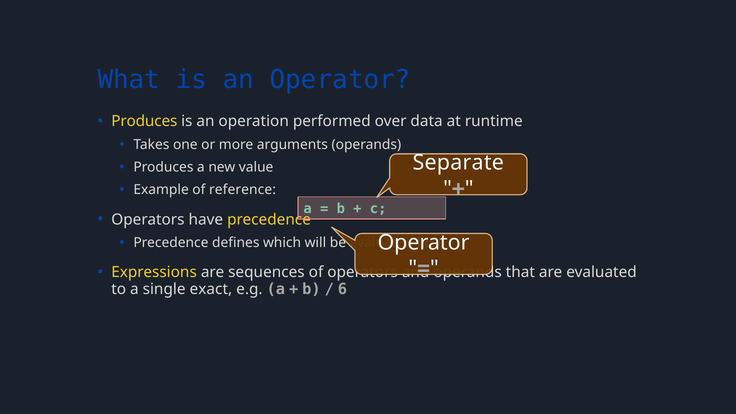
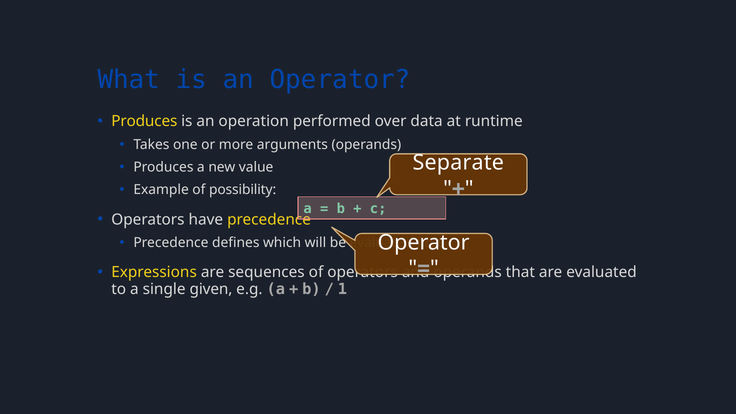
reference: reference -> possibility
exact: exact -> given
6: 6 -> 1
